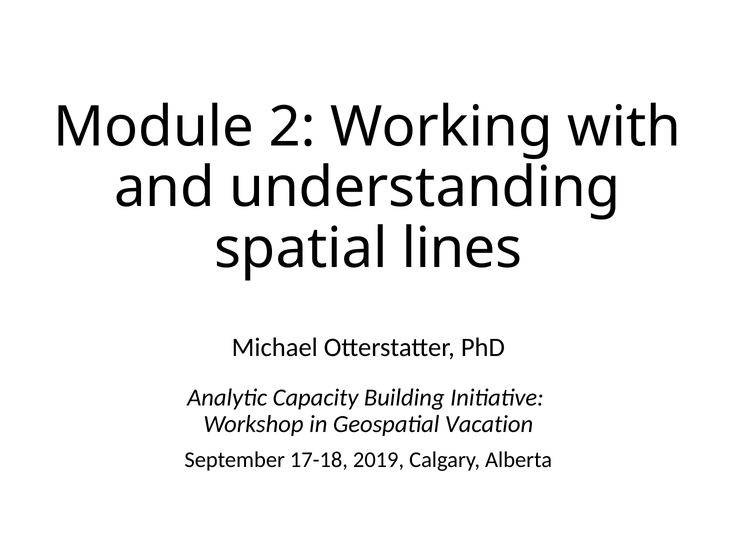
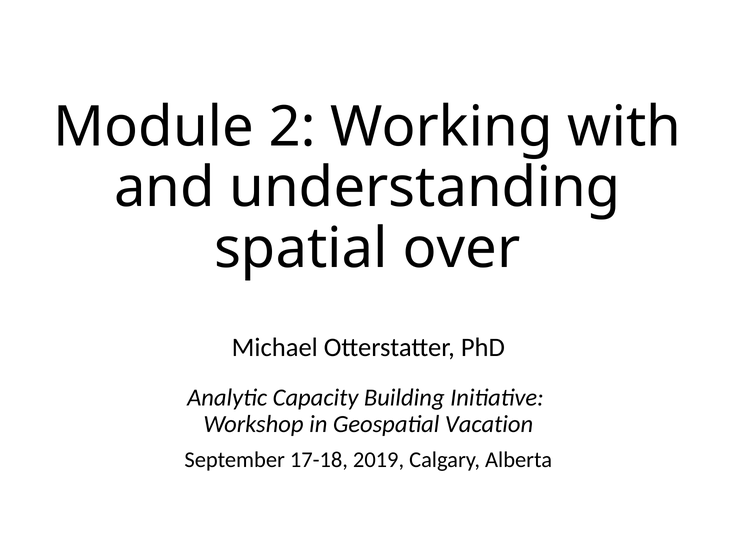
lines: lines -> over
